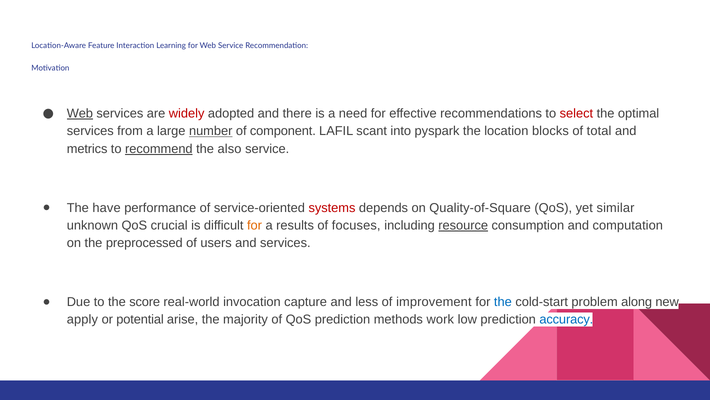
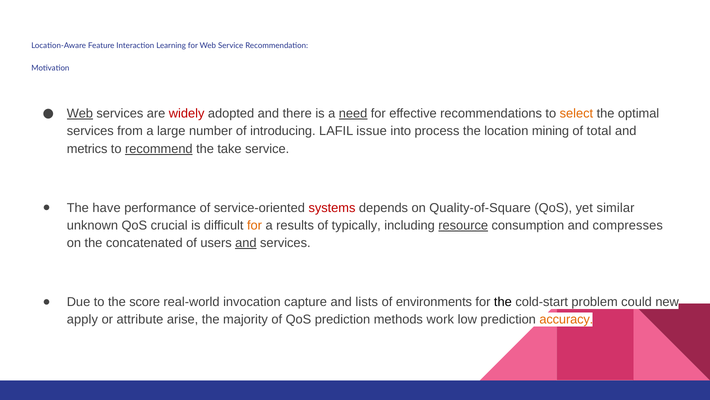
need underline: none -> present
select colour: red -> orange
number underline: present -> none
component: component -> introducing
scant: scant -> issue
pyspark: pyspark -> process
blocks: blocks -> mining
also: also -> take
focuses: focuses -> typically
computation: computation -> compresses
preprocessed: preprocessed -> concatenated
and at (246, 243) underline: none -> present
less: less -> lists
improvement: improvement -> environments
the at (503, 302) colour: blue -> black
along: along -> could
potential: potential -> attribute
accuracy colour: blue -> orange
